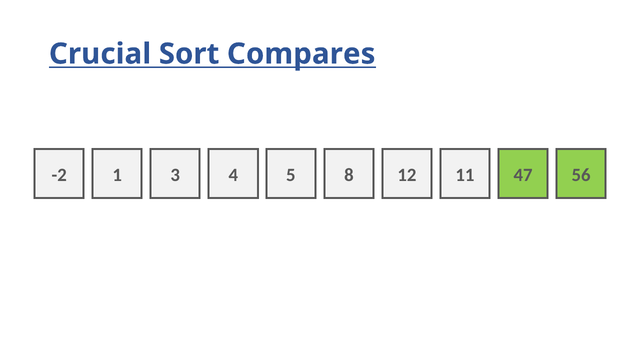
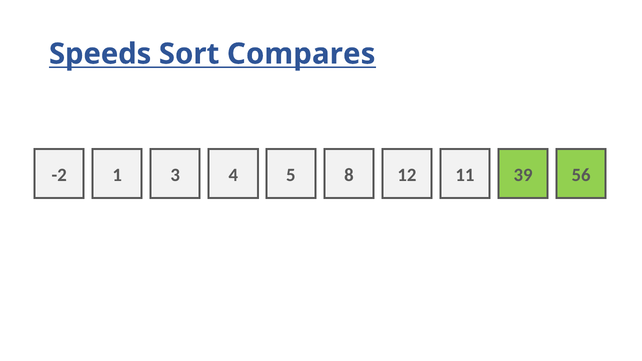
Crucial: Crucial -> Speeds
47: 47 -> 39
